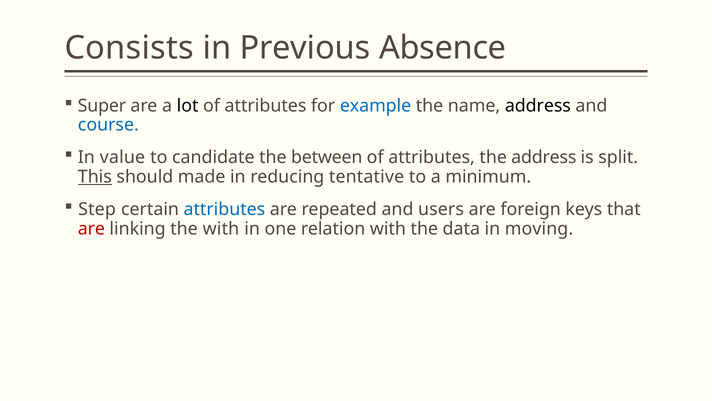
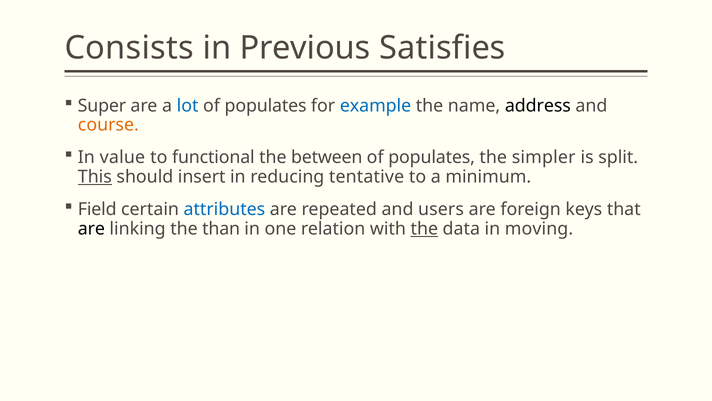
Absence: Absence -> Satisfies
lot colour: black -> blue
attributes at (266, 106): attributes -> populates
course colour: blue -> orange
candidate: candidate -> functional
attributes at (432, 157): attributes -> populates
the address: address -> simpler
made: made -> insert
Step: Step -> Field
are at (91, 228) colour: red -> black
the with: with -> than
the at (424, 228) underline: none -> present
